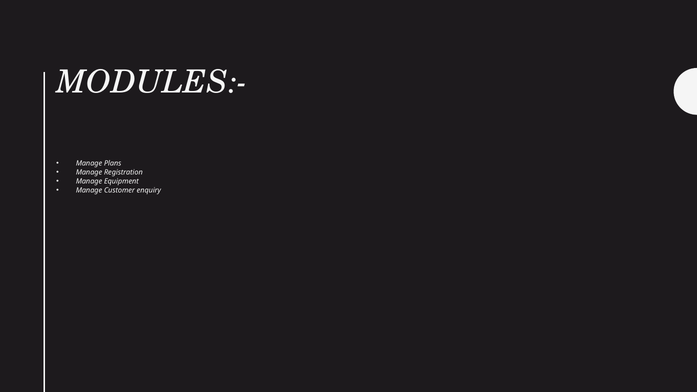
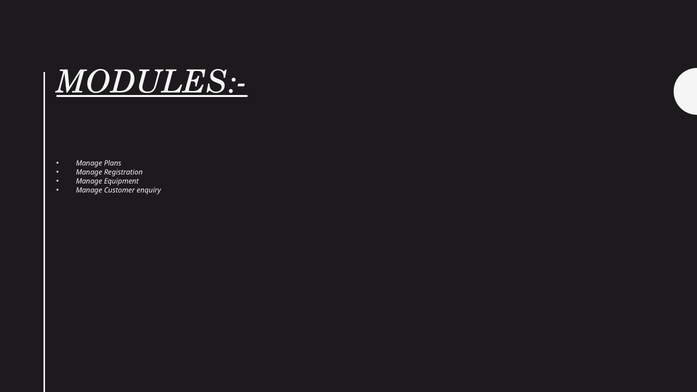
MODULES:- underline: none -> present
